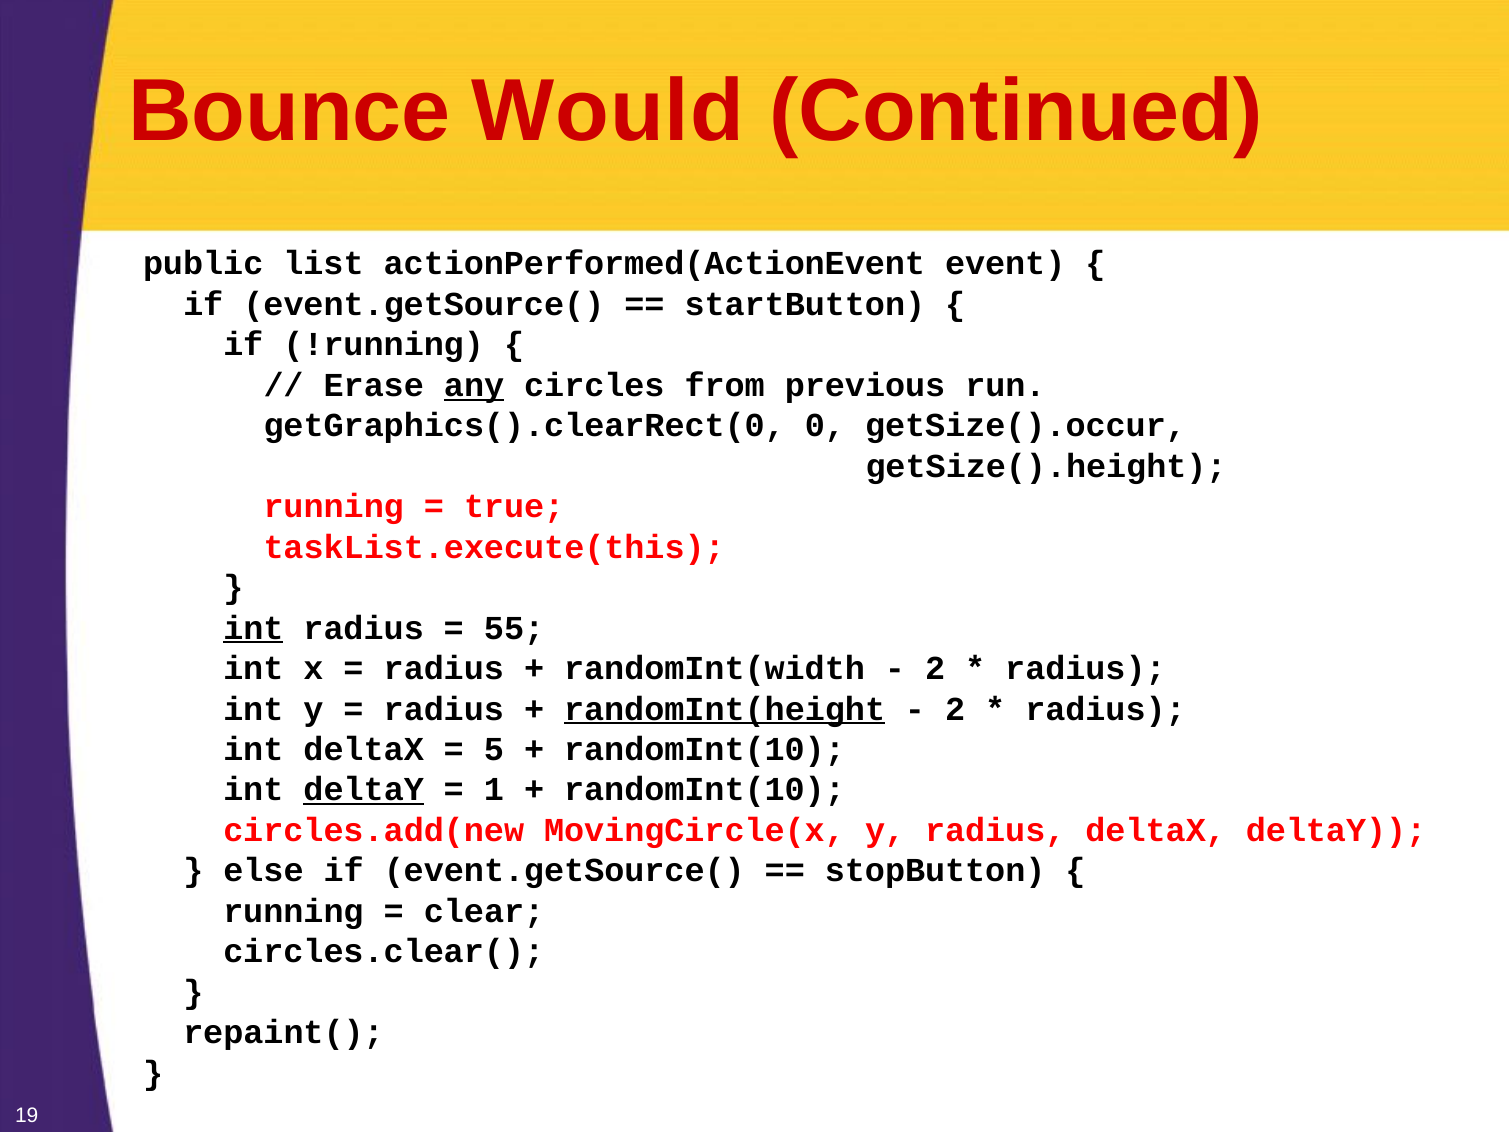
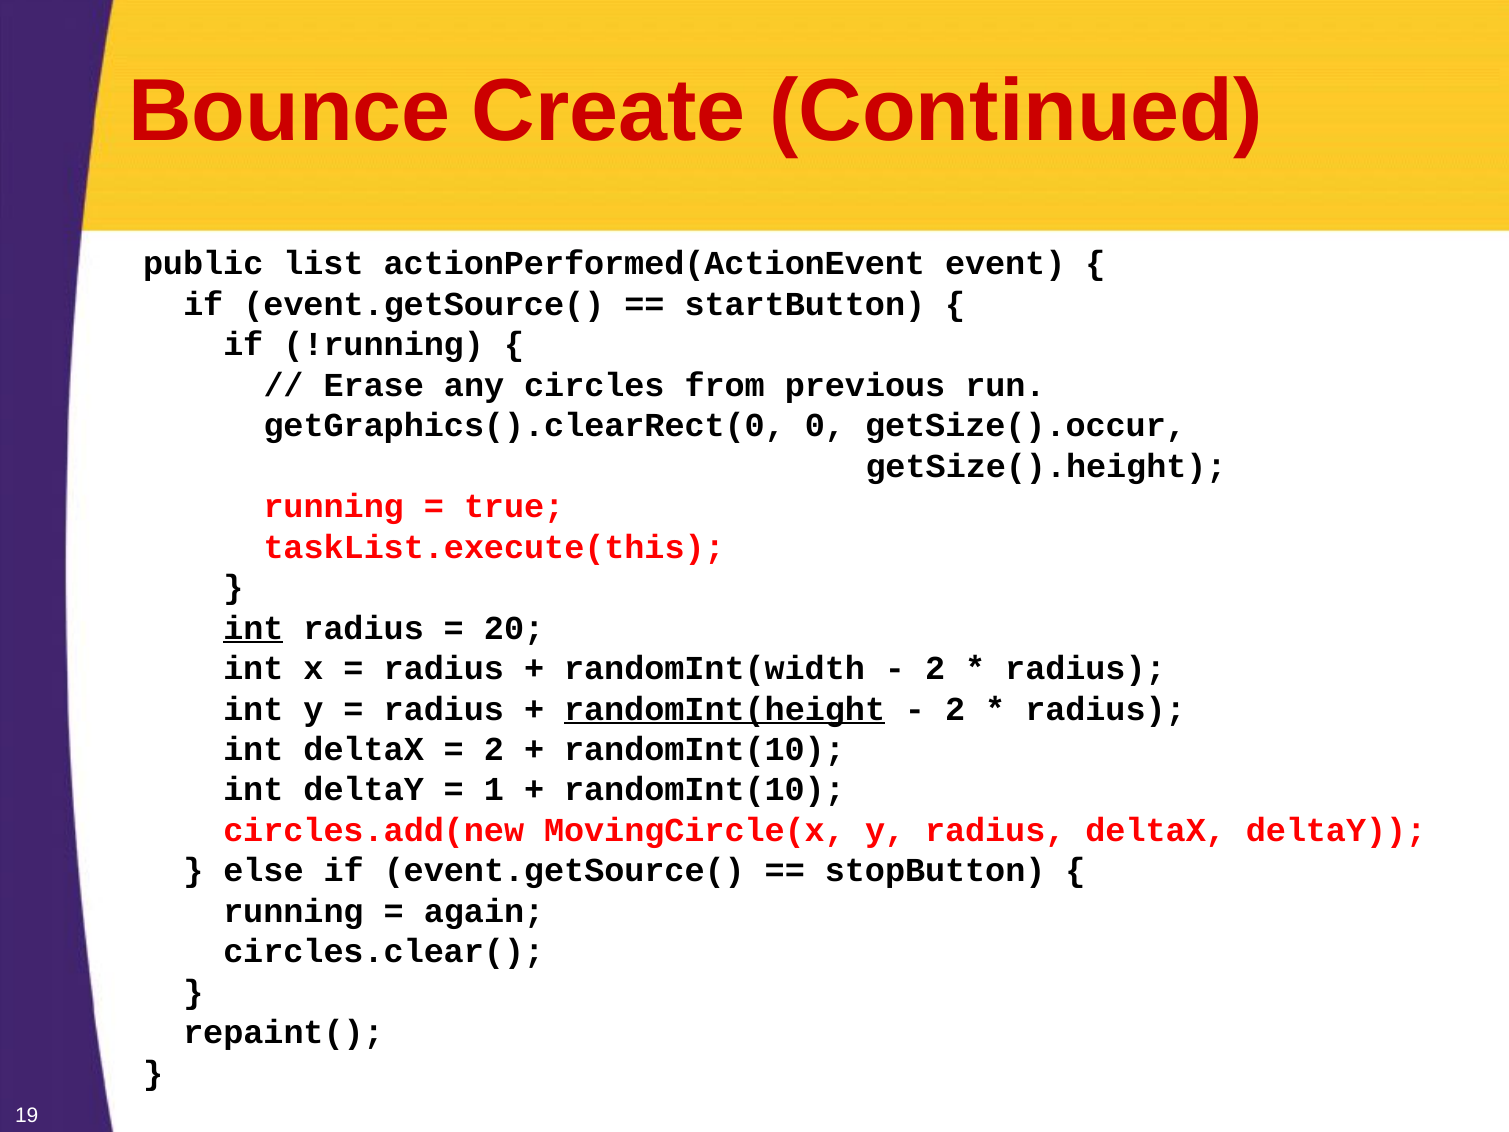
Would: Would -> Create
any underline: present -> none
55: 55 -> 20
5 at (494, 749): 5 -> 2
deltaY at (364, 790) underline: present -> none
clear: clear -> again
